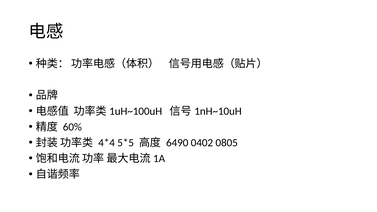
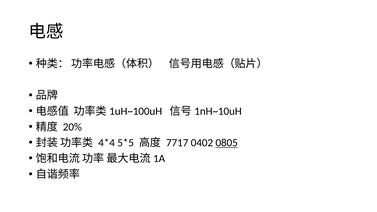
60%: 60% -> 20%
6490: 6490 -> 7717
0805 underline: none -> present
